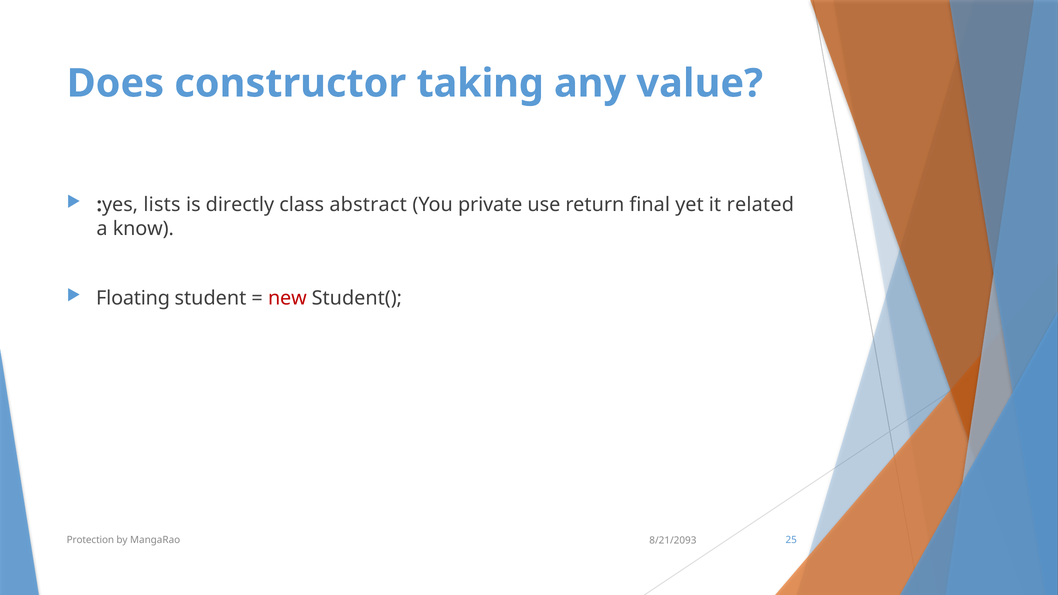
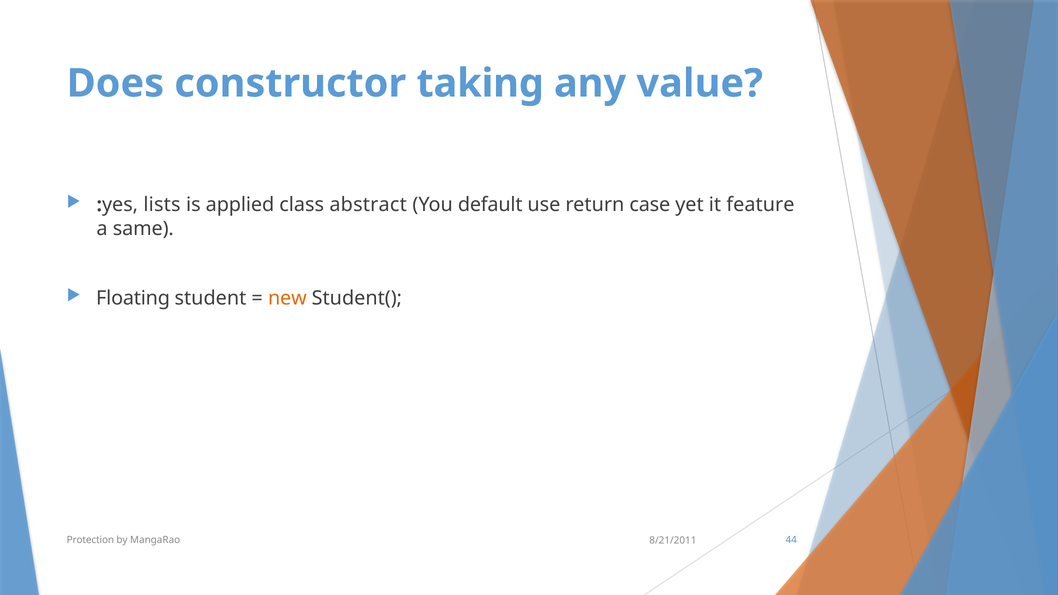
directly: directly -> applied
private: private -> default
final: final -> case
related: related -> feature
know: know -> same
new colour: red -> orange
25: 25 -> 44
8/21/2093: 8/21/2093 -> 8/21/2011
